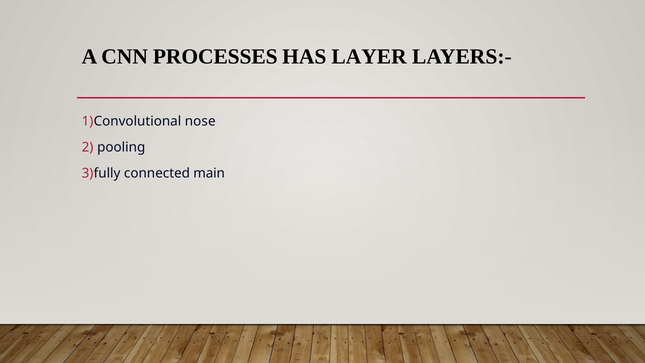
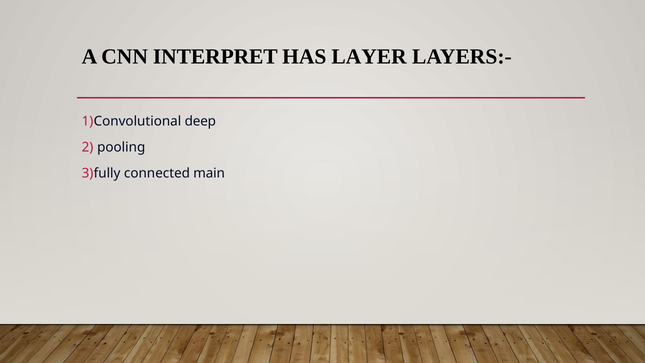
PROCESSES: PROCESSES -> INTERPRET
nose: nose -> deep
